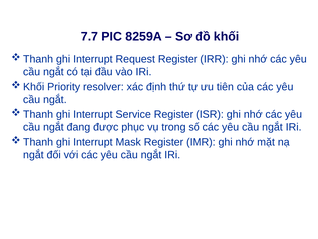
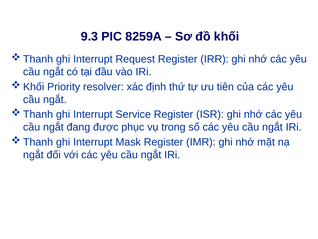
7.7: 7.7 -> 9.3
